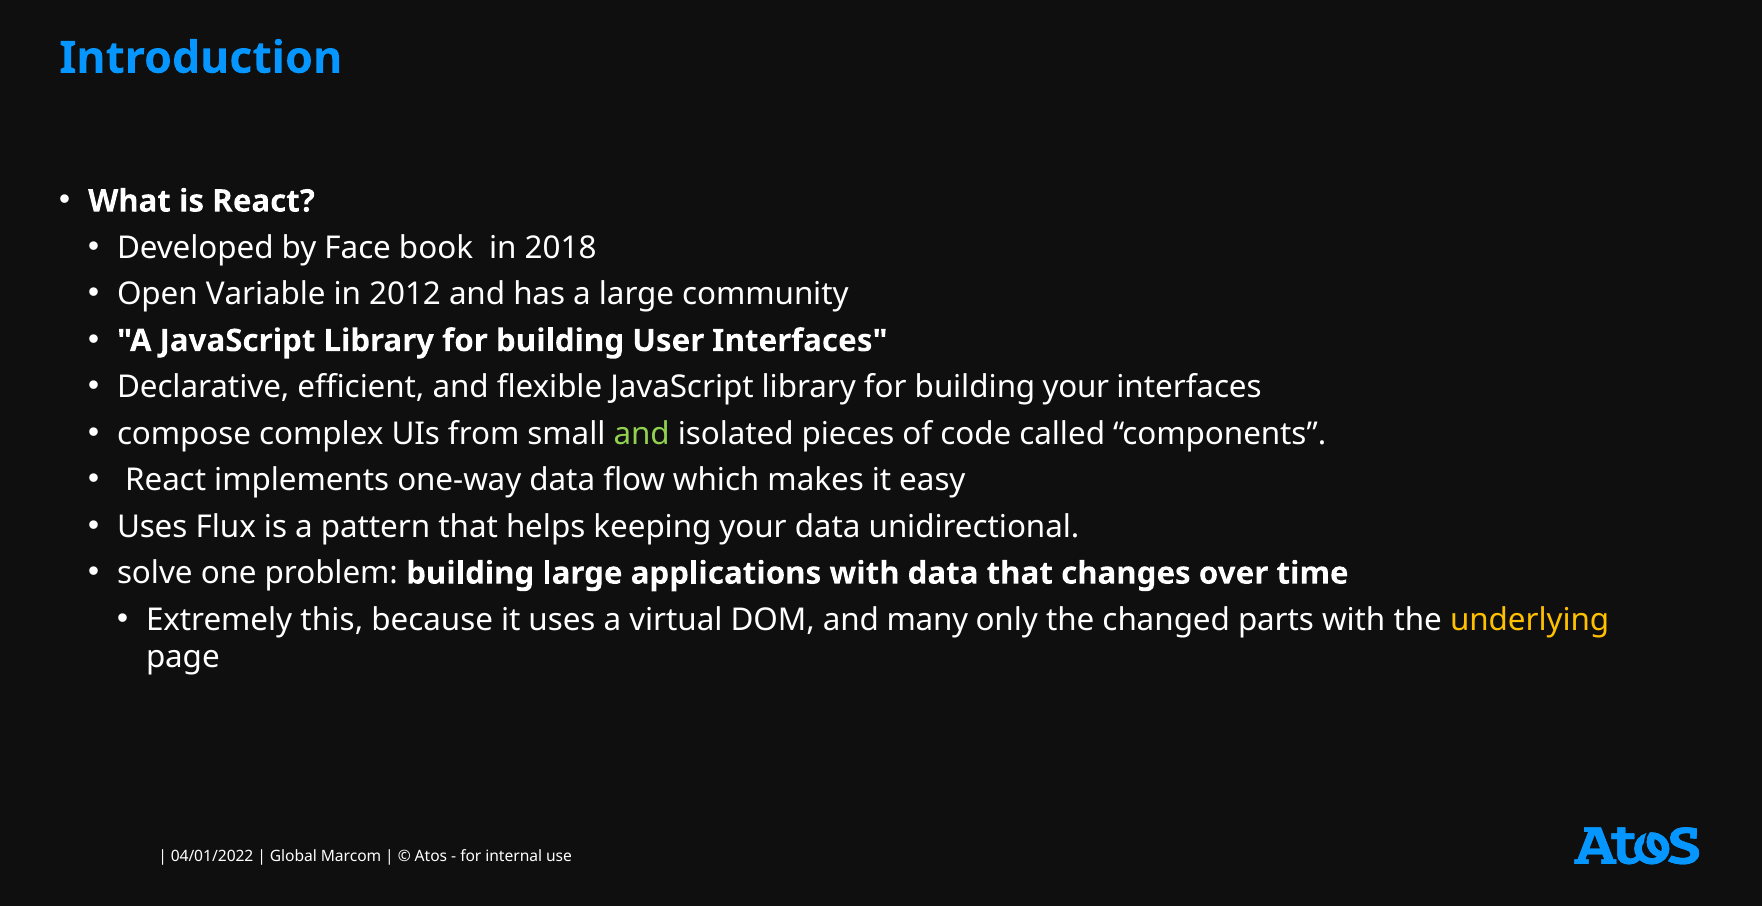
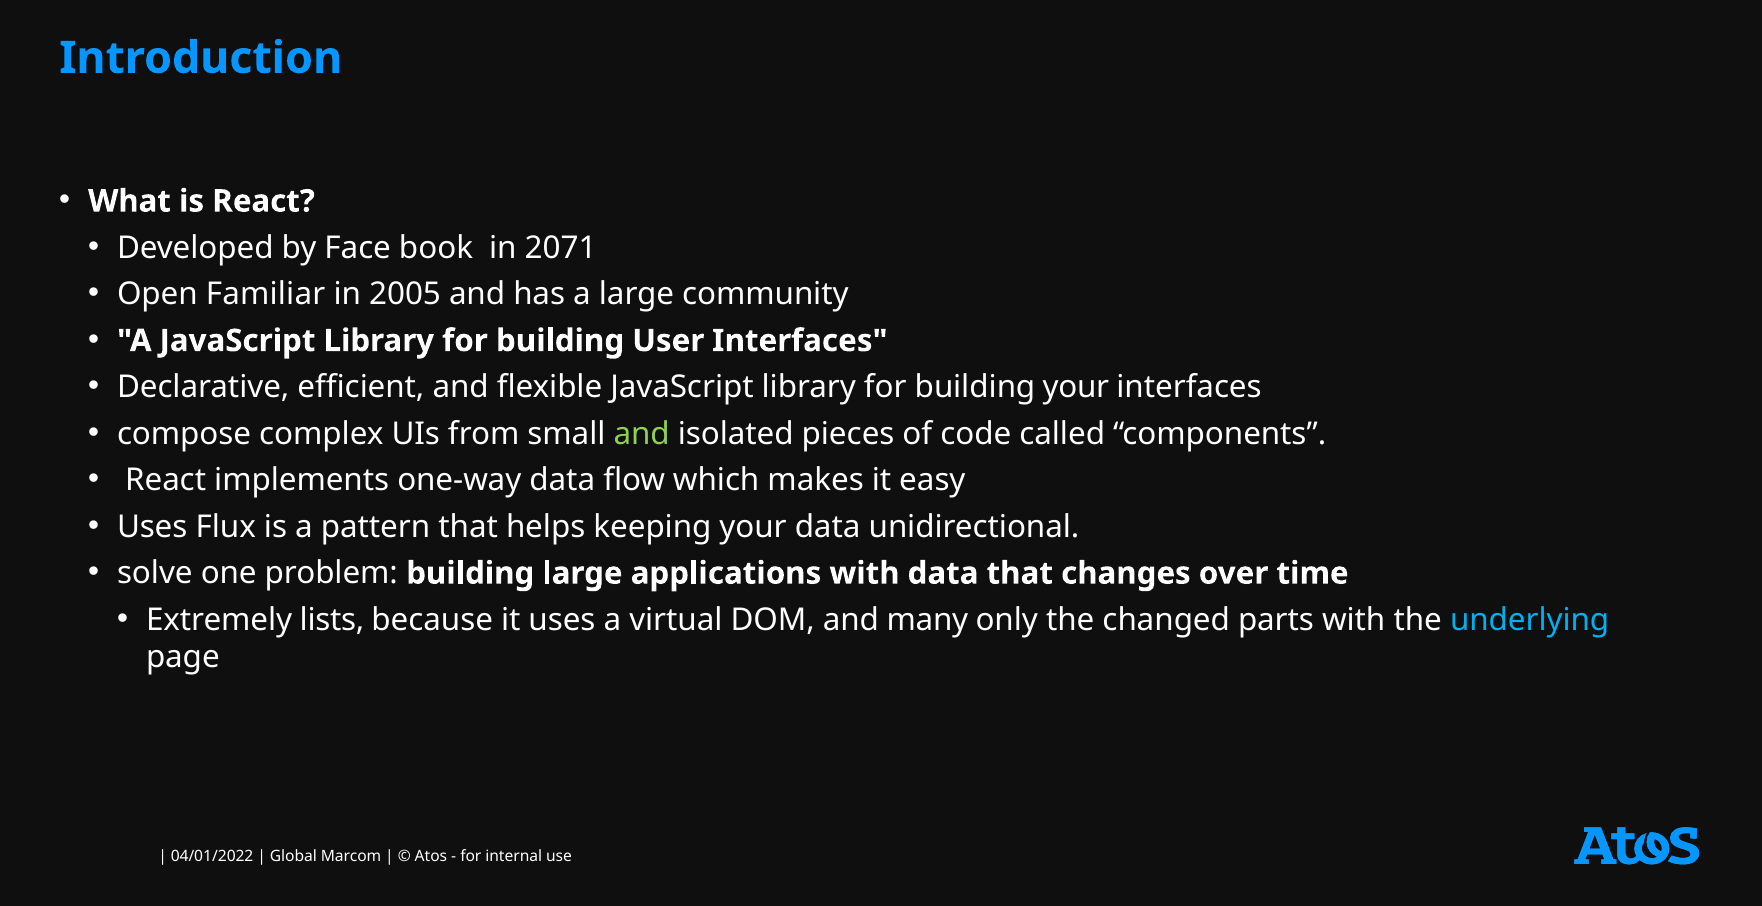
2018: 2018 -> 2071
Variable: Variable -> Familiar
2012: 2012 -> 2005
this: this -> lists
underlying colour: yellow -> light blue
